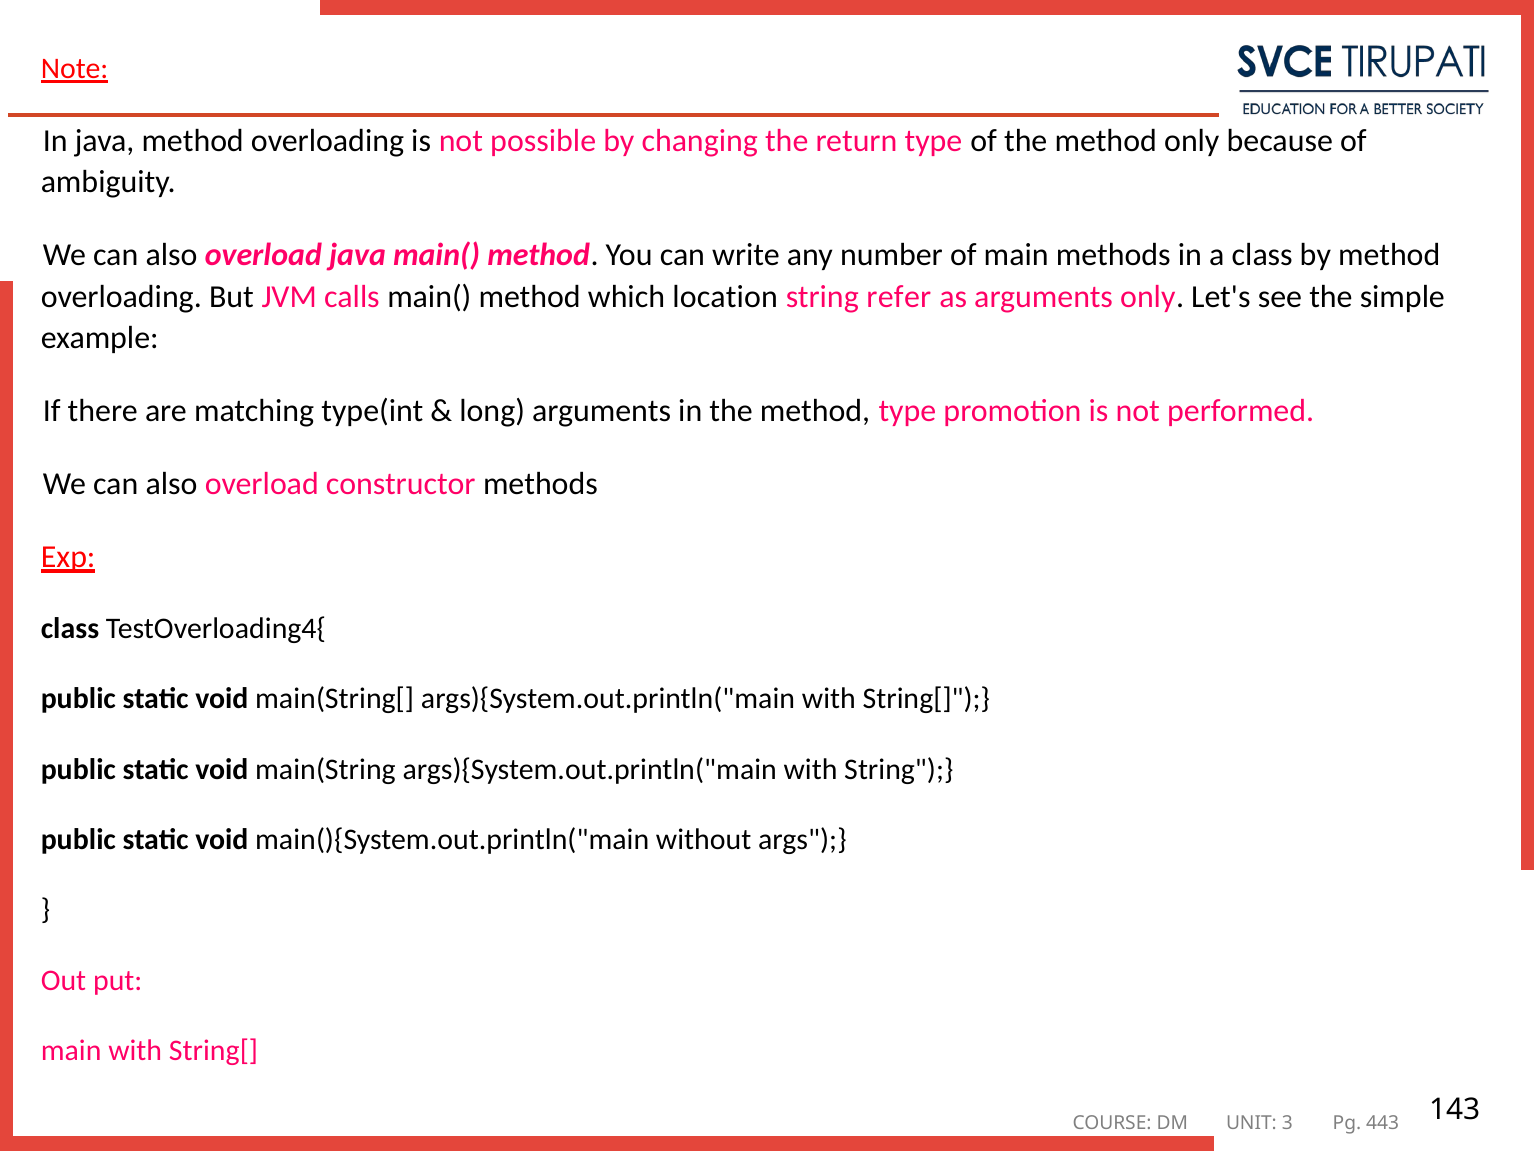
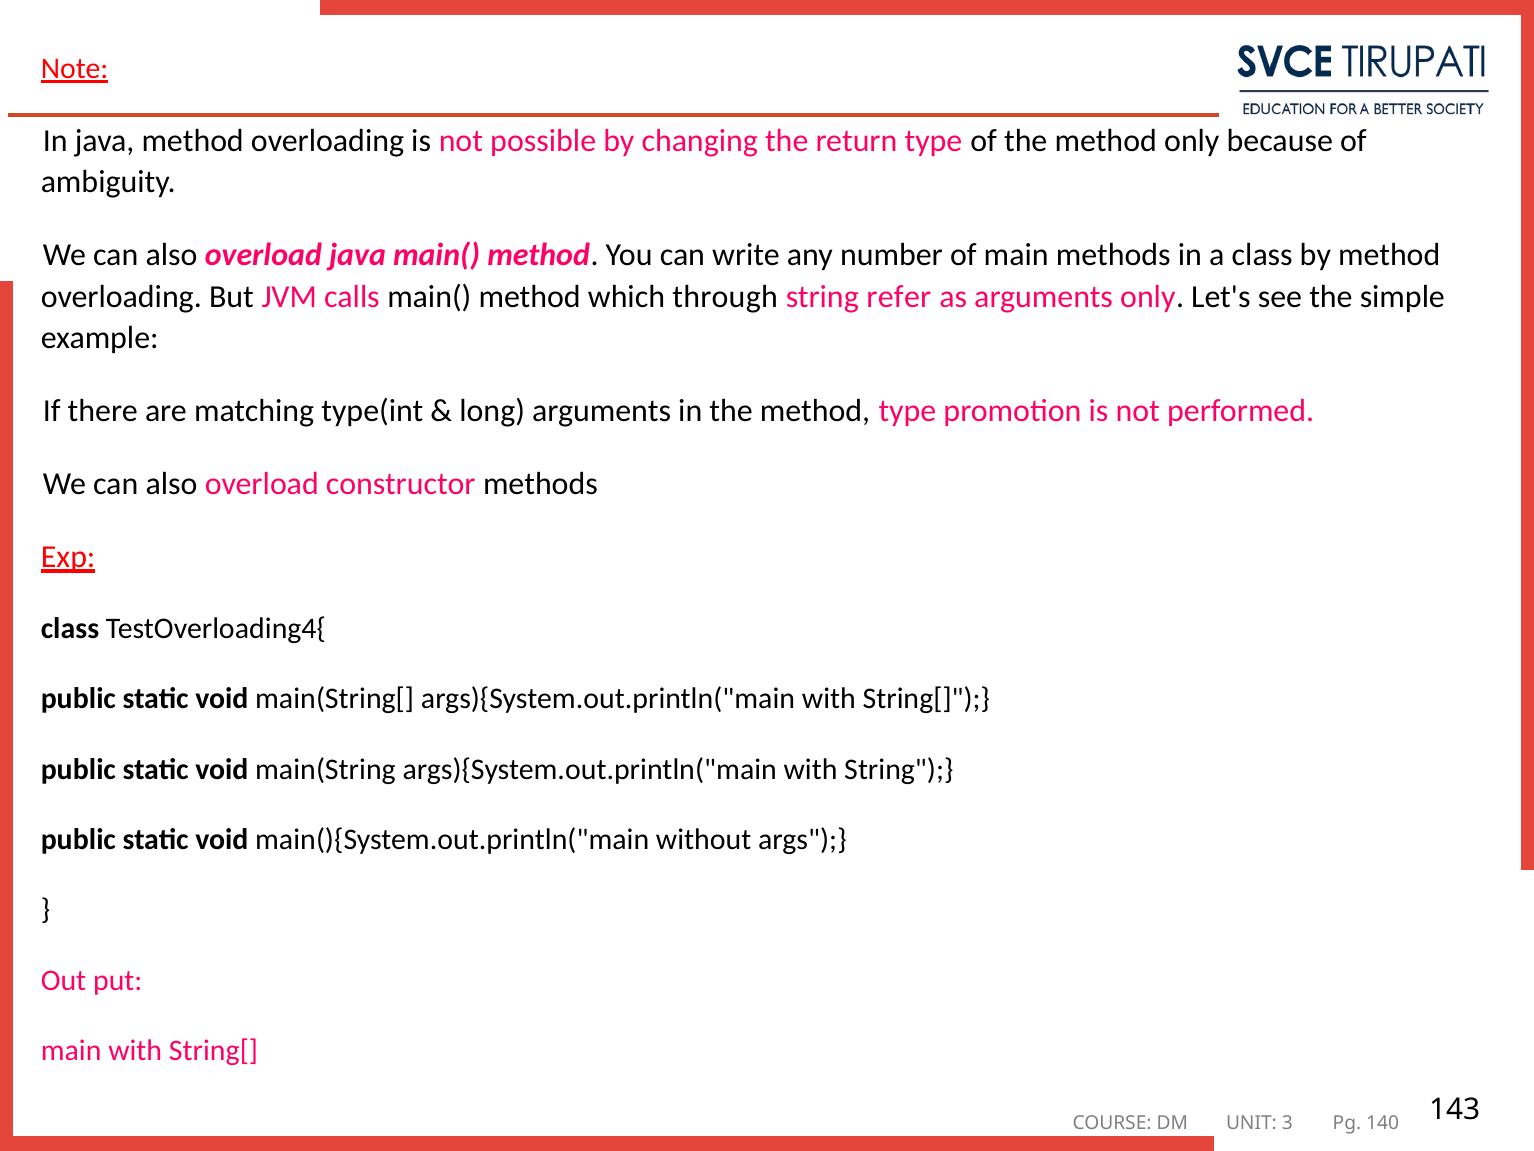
location: location -> through
443: 443 -> 140
